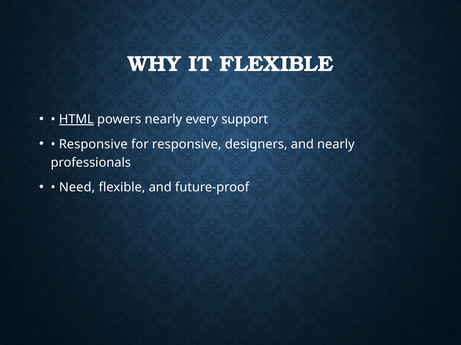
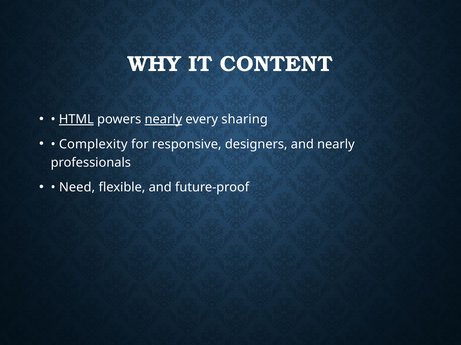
IT FLEXIBLE: FLEXIBLE -> CONTENT
nearly at (163, 120) underline: none -> present
support: support -> sharing
Responsive at (93, 144): Responsive -> Complexity
